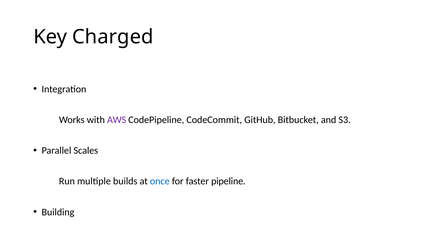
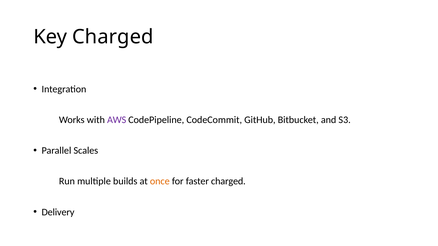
once colour: blue -> orange
faster pipeline: pipeline -> charged
Building: Building -> Delivery
